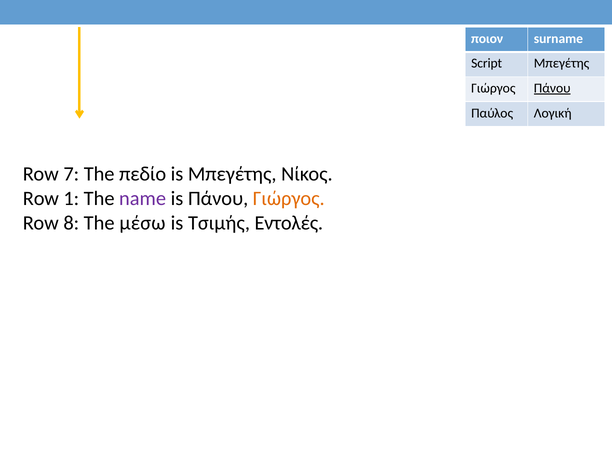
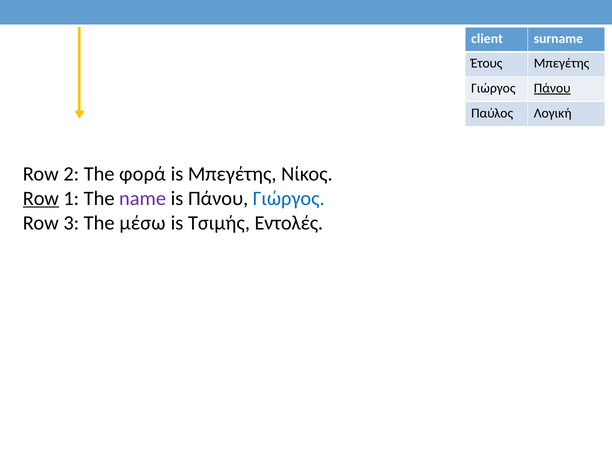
ποιον: ποιον -> client
Script: Script -> Έτους
7: 7 -> 2
πεδίο: πεδίο -> φορά
Row at (41, 198) underline: none -> present
Γιώργος at (289, 198) colour: orange -> blue
8: 8 -> 3
